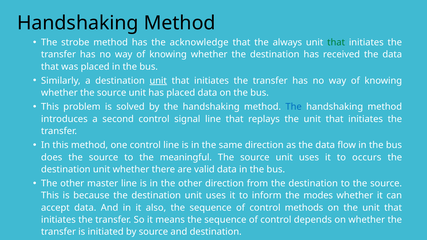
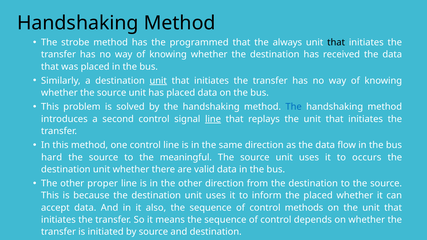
acknowledge: acknowledge -> programmed
that at (336, 42) colour: green -> black
line at (213, 119) underline: none -> present
does: does -> hard
master: master -> proper
the modes: modes -> placed
